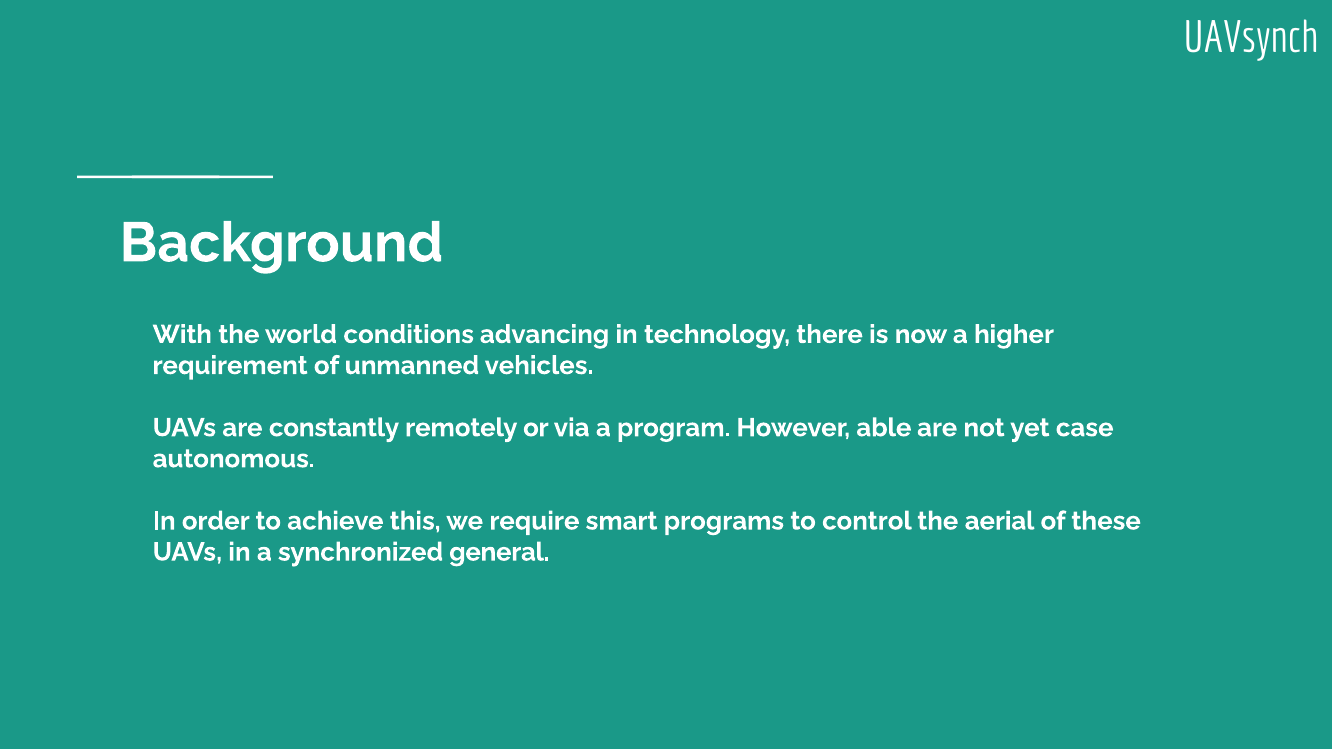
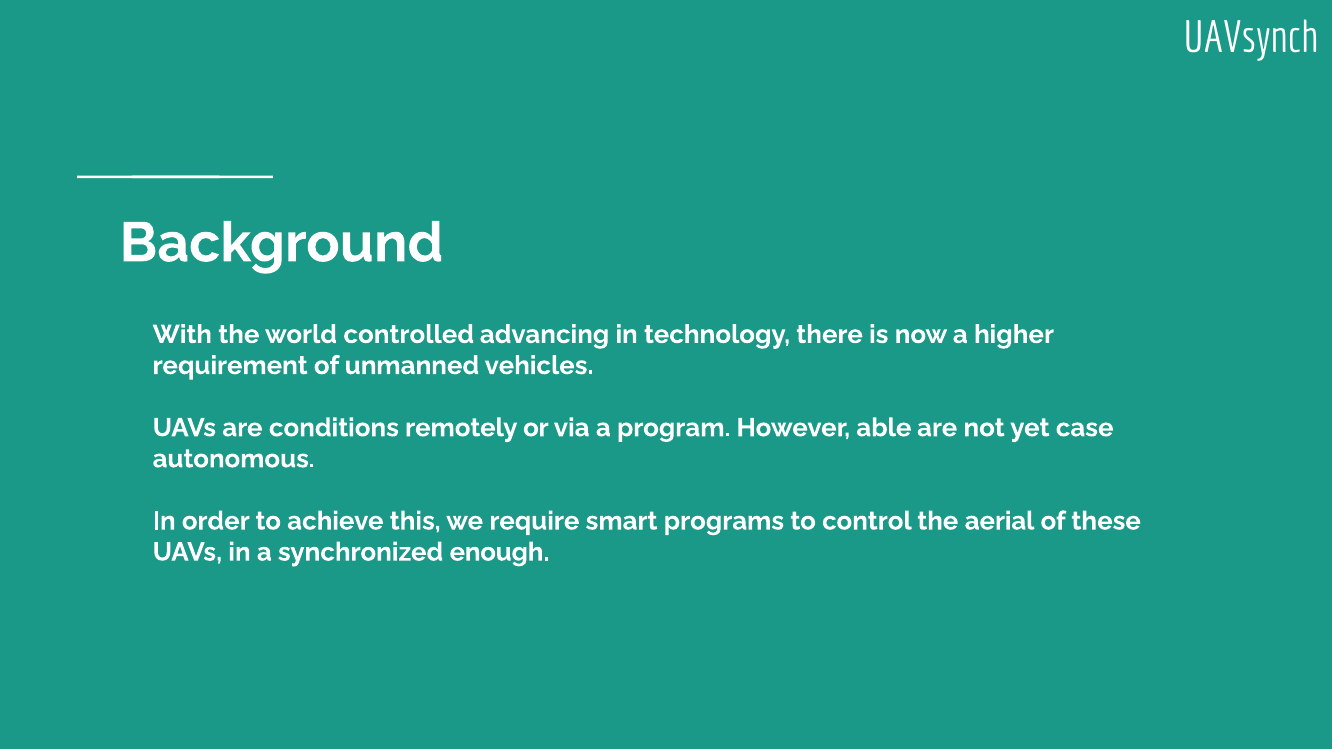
conditions: conditions -> controlled
constantly: constantly -> conditions
general: general -> enough
